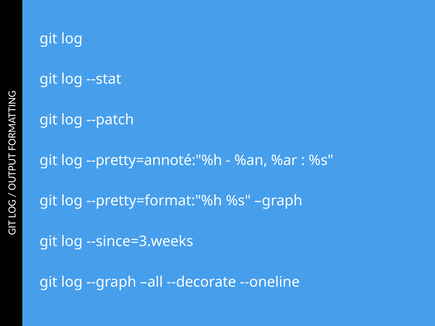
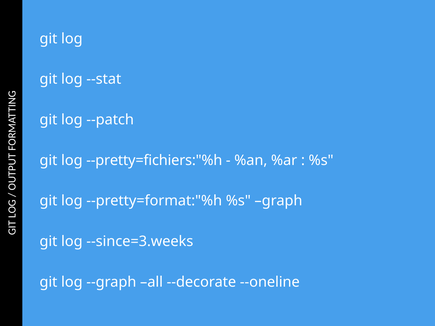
--pretty=annoté:"%h: --pretty=annoté:"%h -> --pretty=fichiers:"%h
